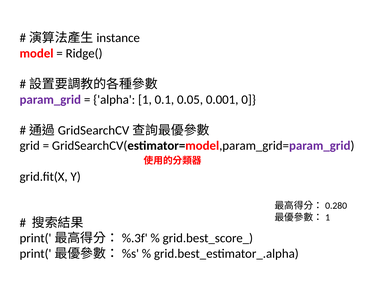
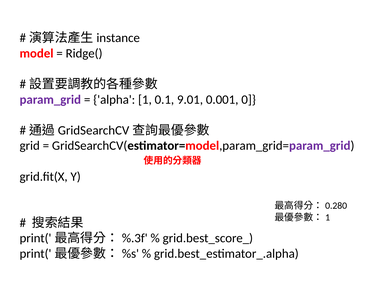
0.05: 0.05 -> 9.01
